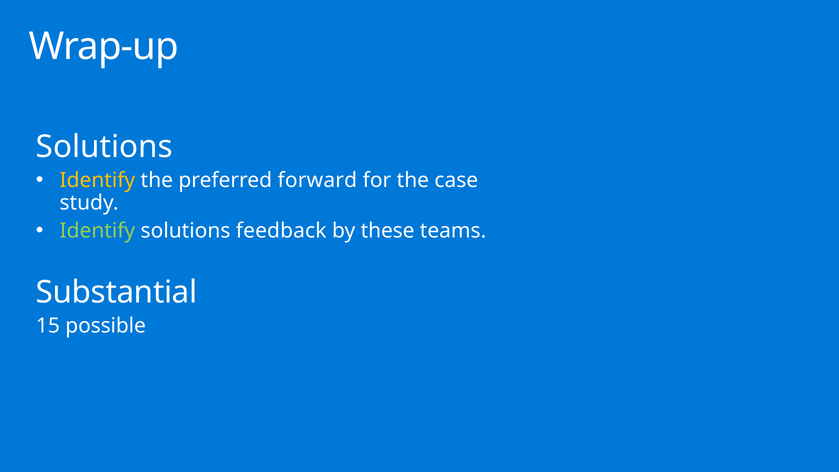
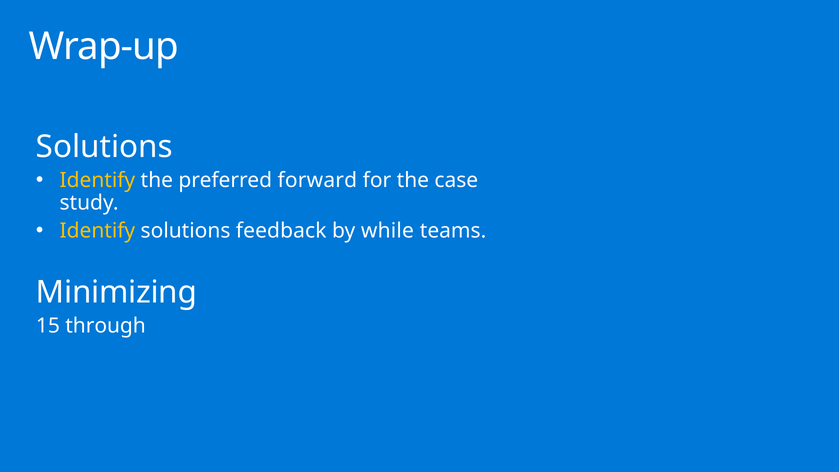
Identify at (97, 231) colour: light green -> yellow
these: these -> while
Substantial: Substantial -> Minimizing
possible: possible -> through
